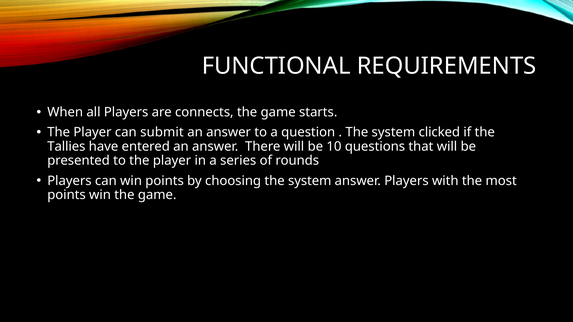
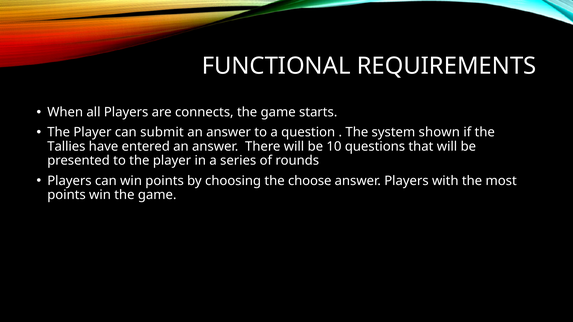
clicked: clicked -> shown
choosing the system: system -> choose
